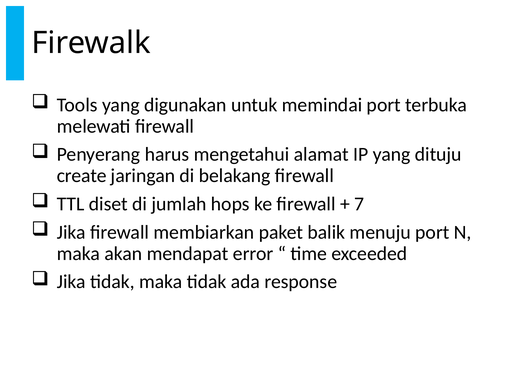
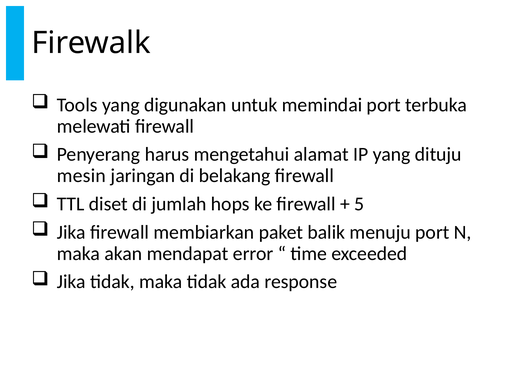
create: create -> mesin
7: 7 -> 5
